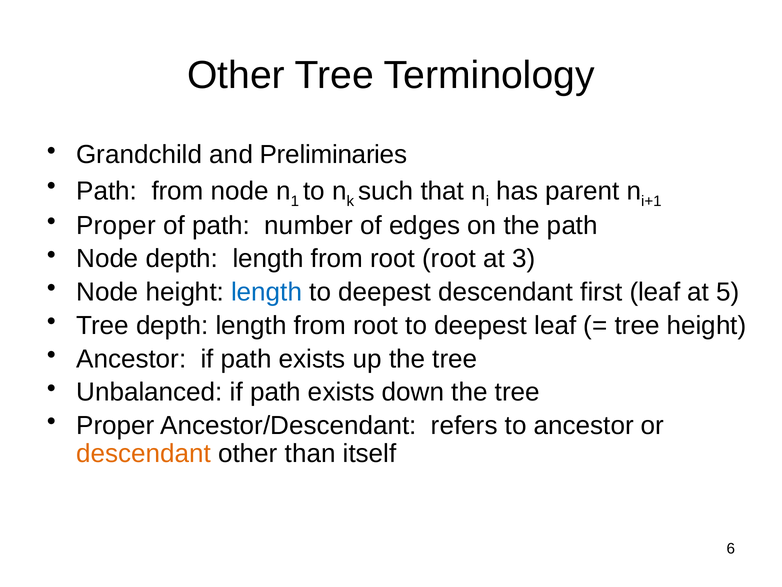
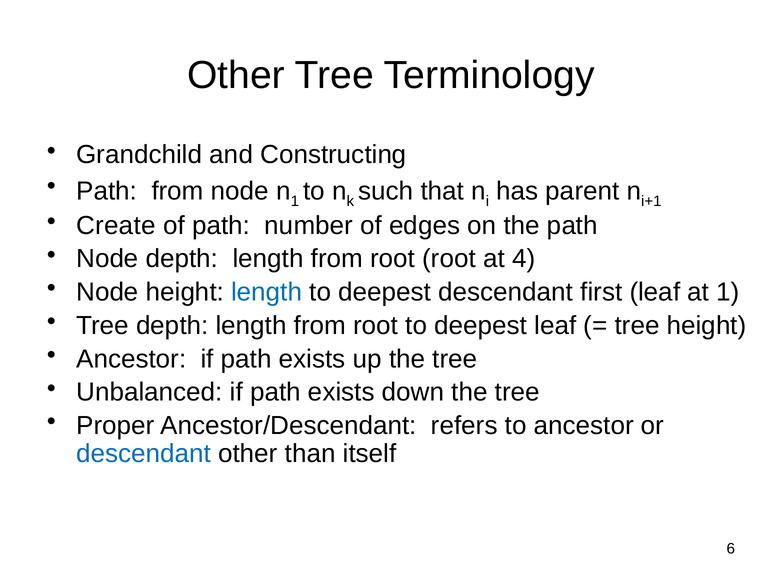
Preliminaries: Preliminaries -> Constructing
Proper at (116, 225): Proper -> Create
3: 3 -> 4
at 5: 5 -> 1
descendant at (144, 453) colour: orange -> blue
